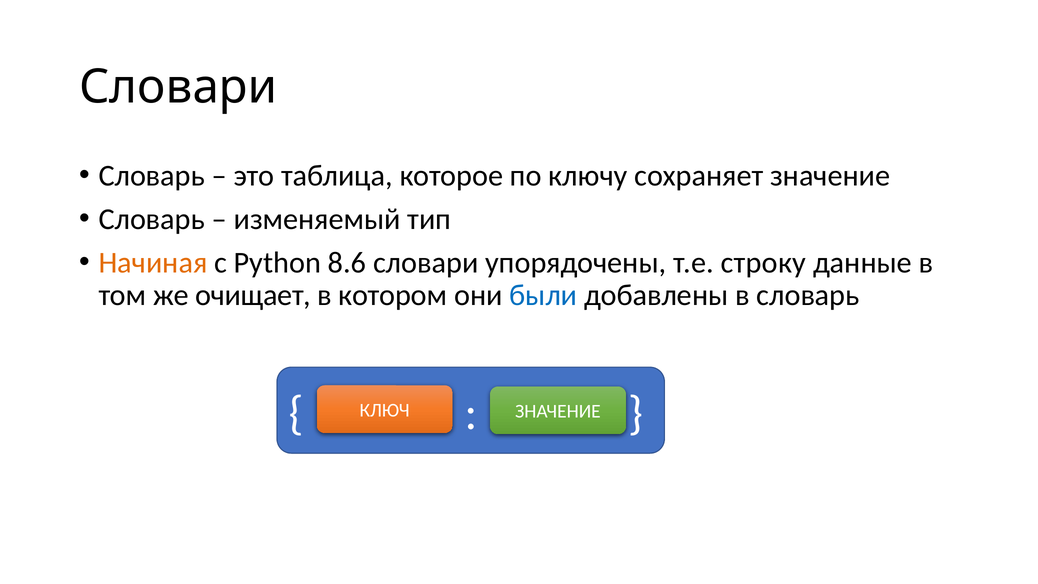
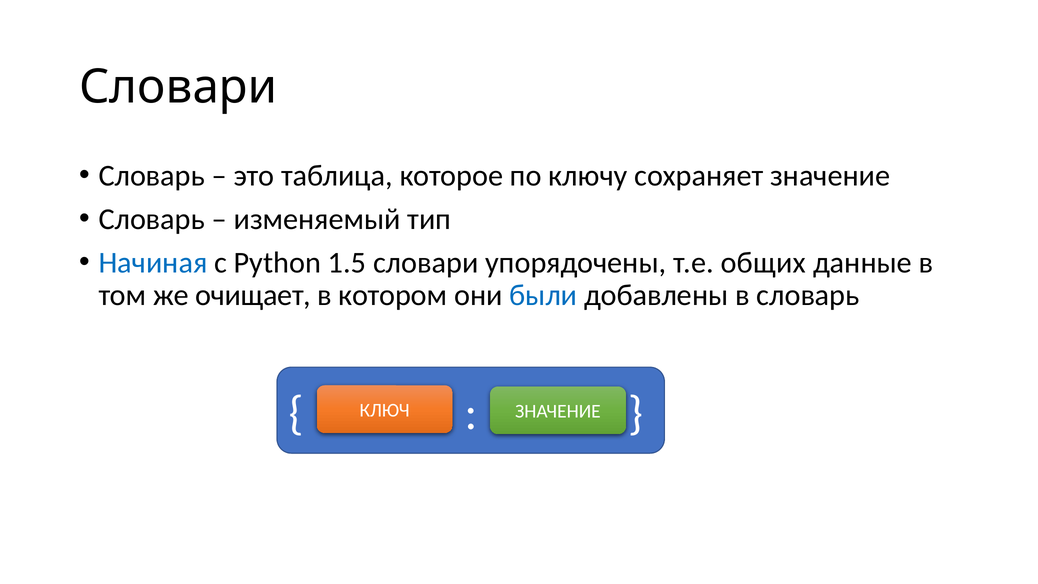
Начиная colour: orange -> blue
8.6: 8.6 -> 1.5
строку: строку -> общих
